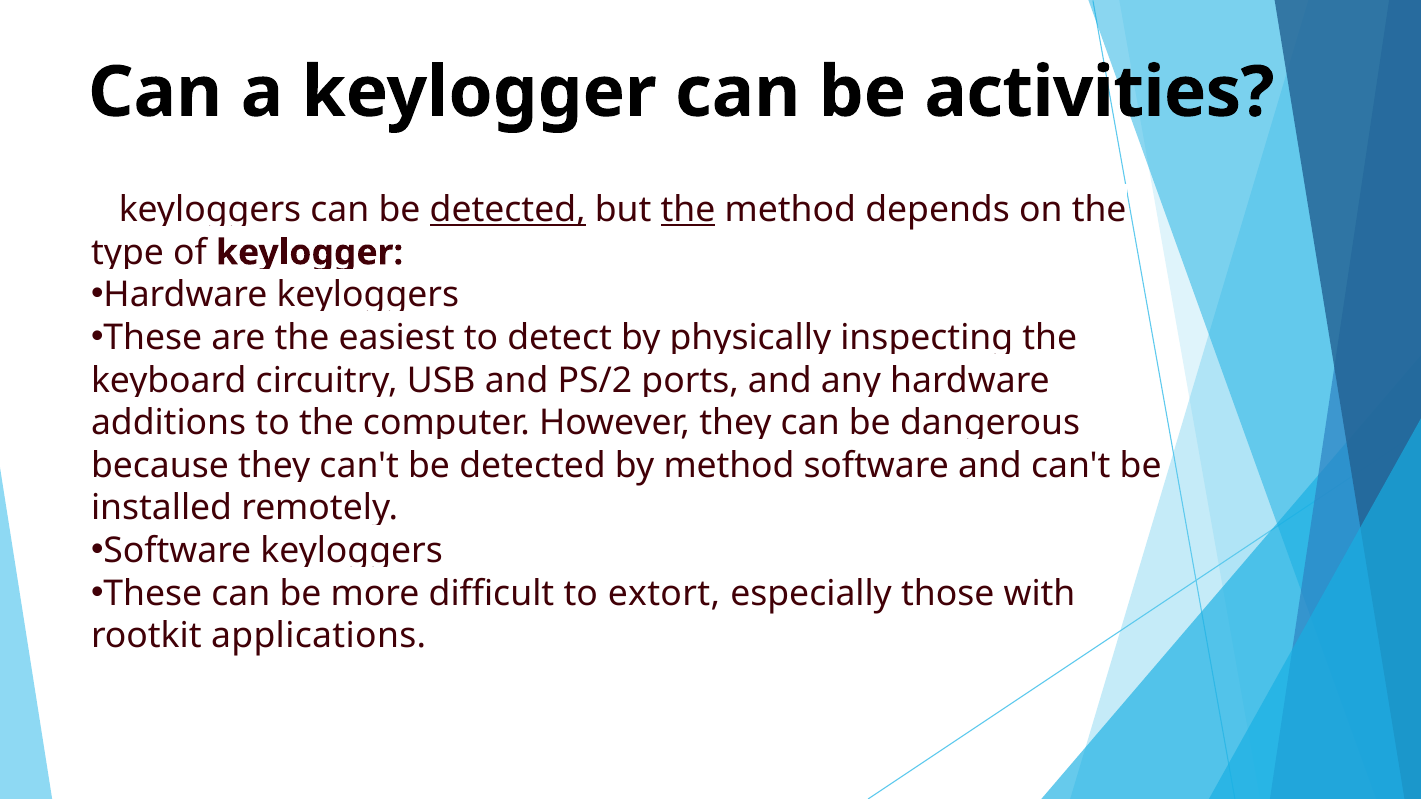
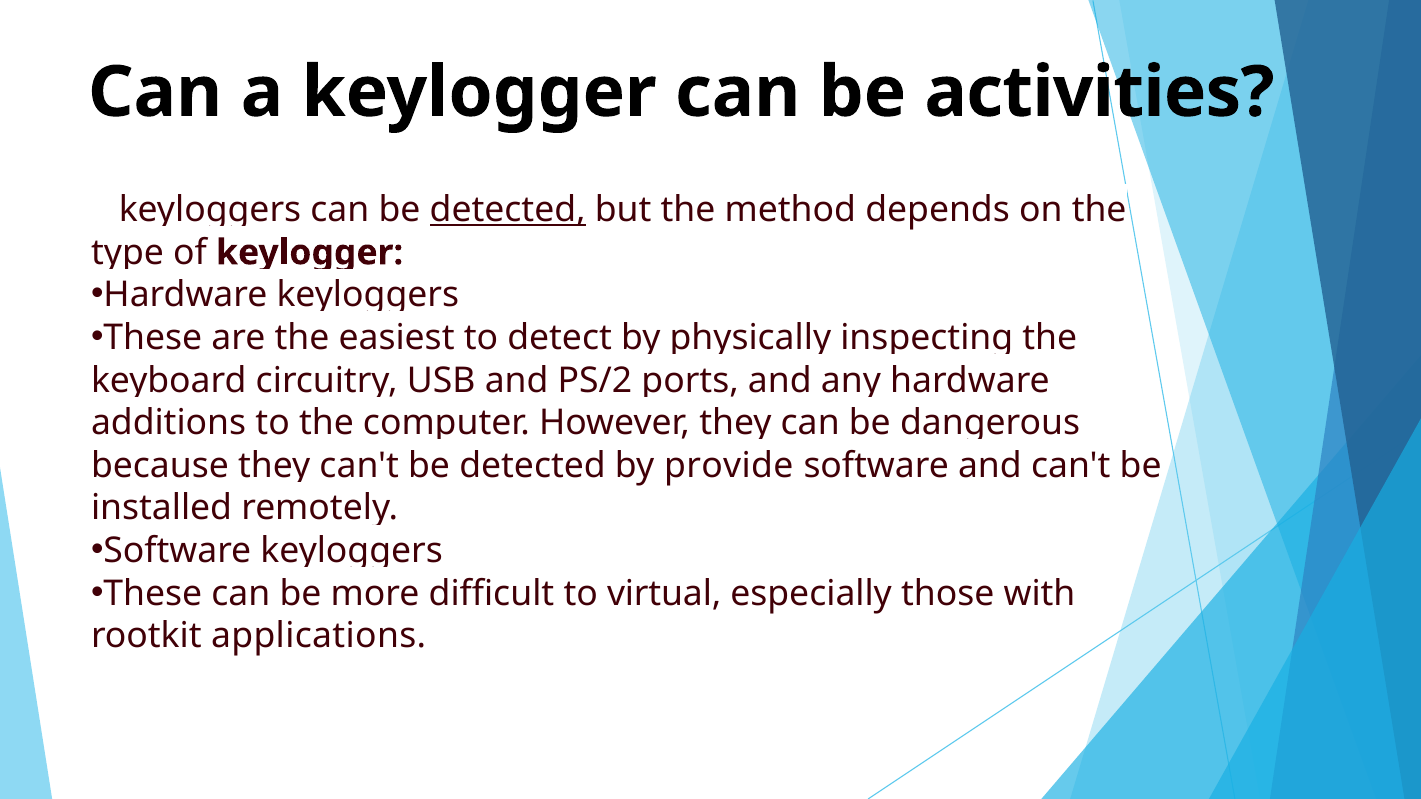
the at (688, 210) underline: present -> none
by method: method -> provide
extort: extort -> virtual
